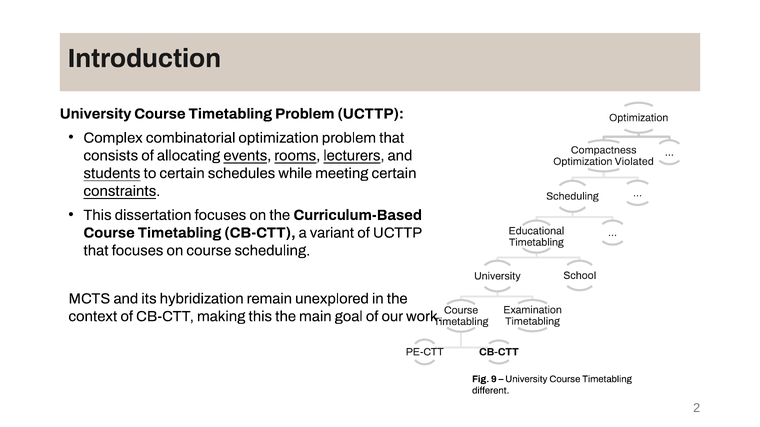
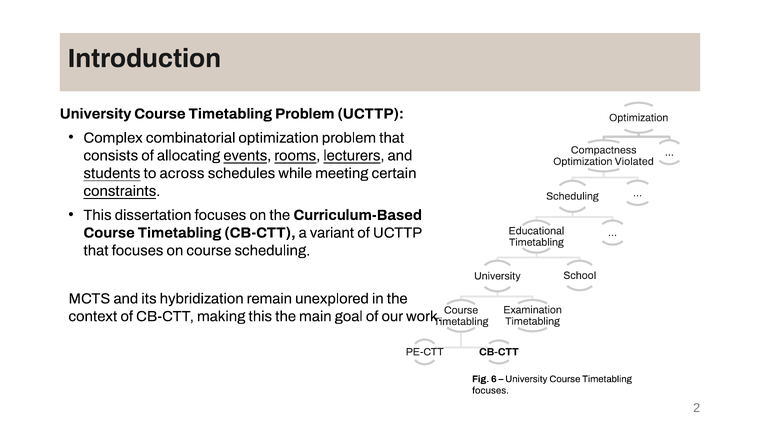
to certain: certain -> across
9: 9 -> 6
different at (491, 391): different -> focuses
